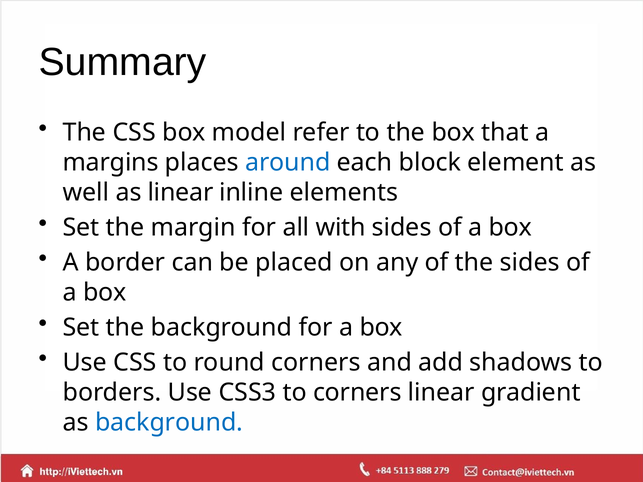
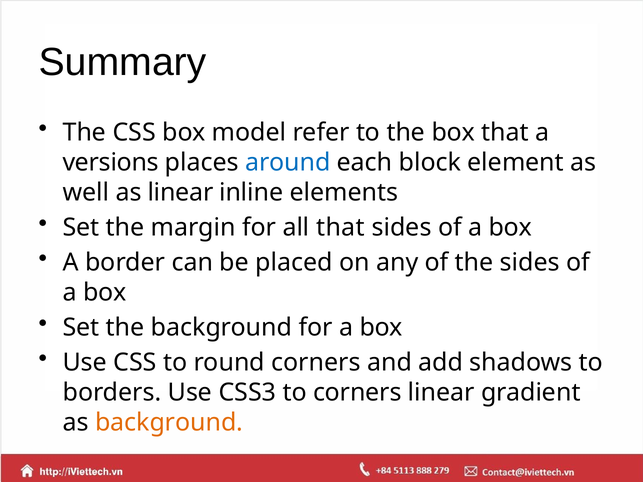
margins: margins -> versions
all with: with -> that
background at (169, 423) colour: blue -> orange
